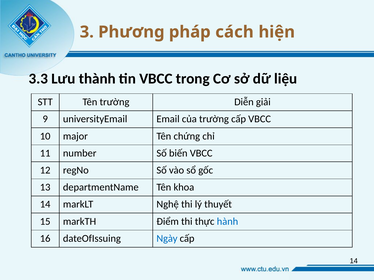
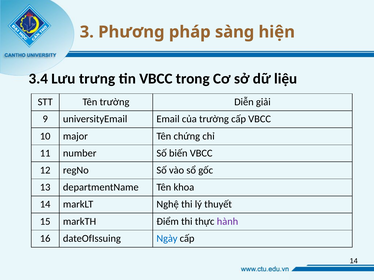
cách: cách -> sàng
3.3: 3.3 -> 3.4
thành: thành -> trưng
hành colour: blue -> purple
